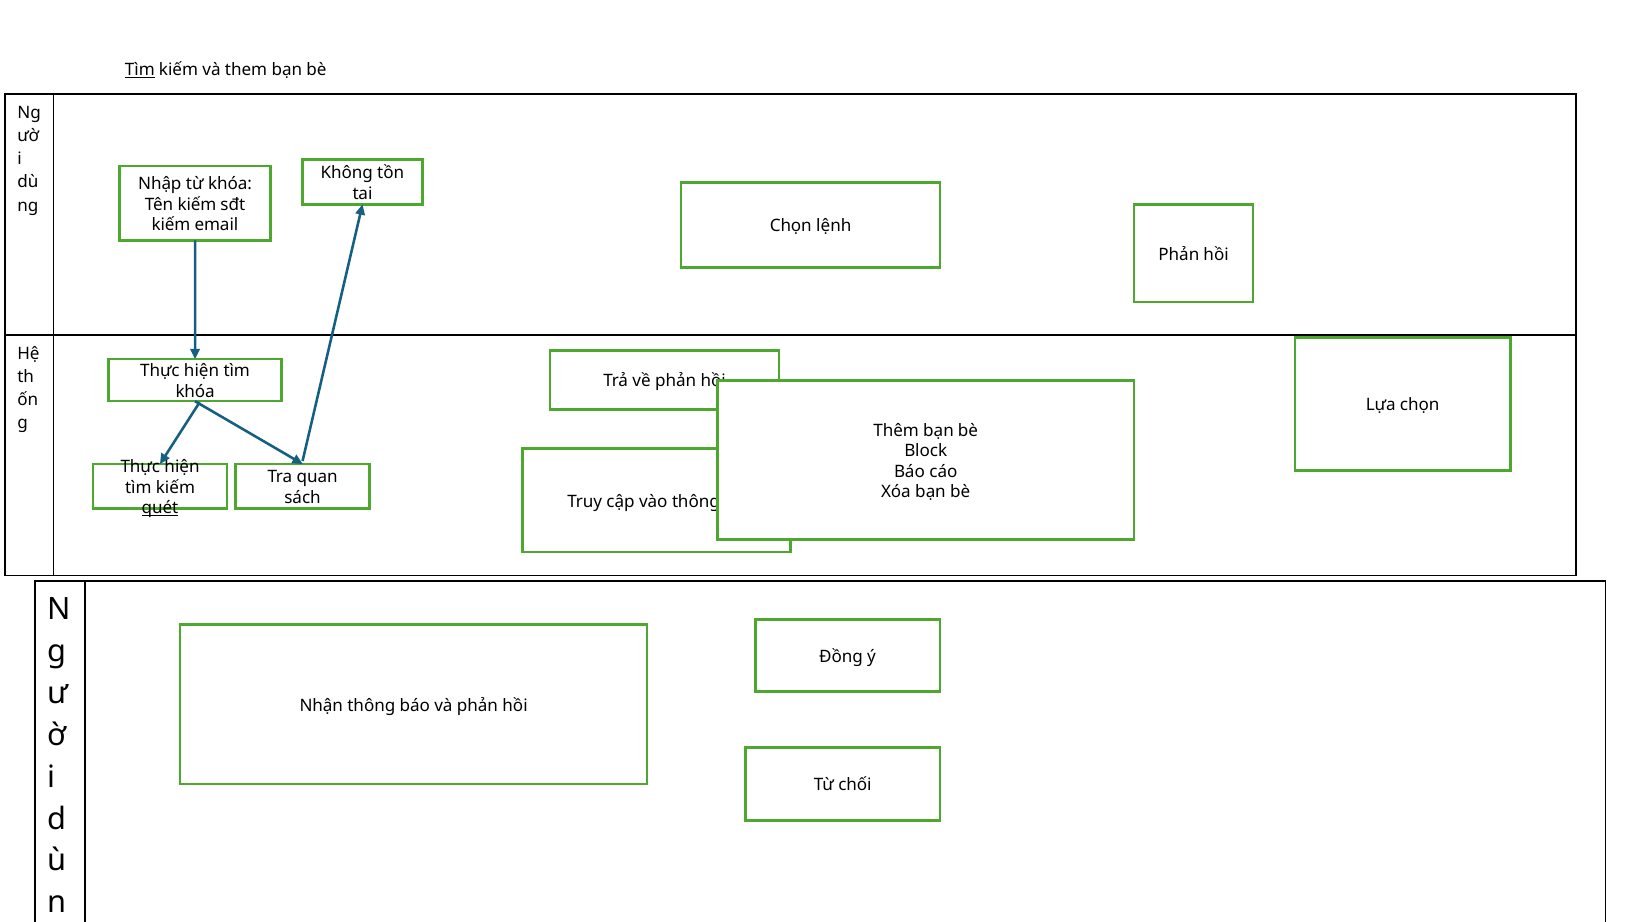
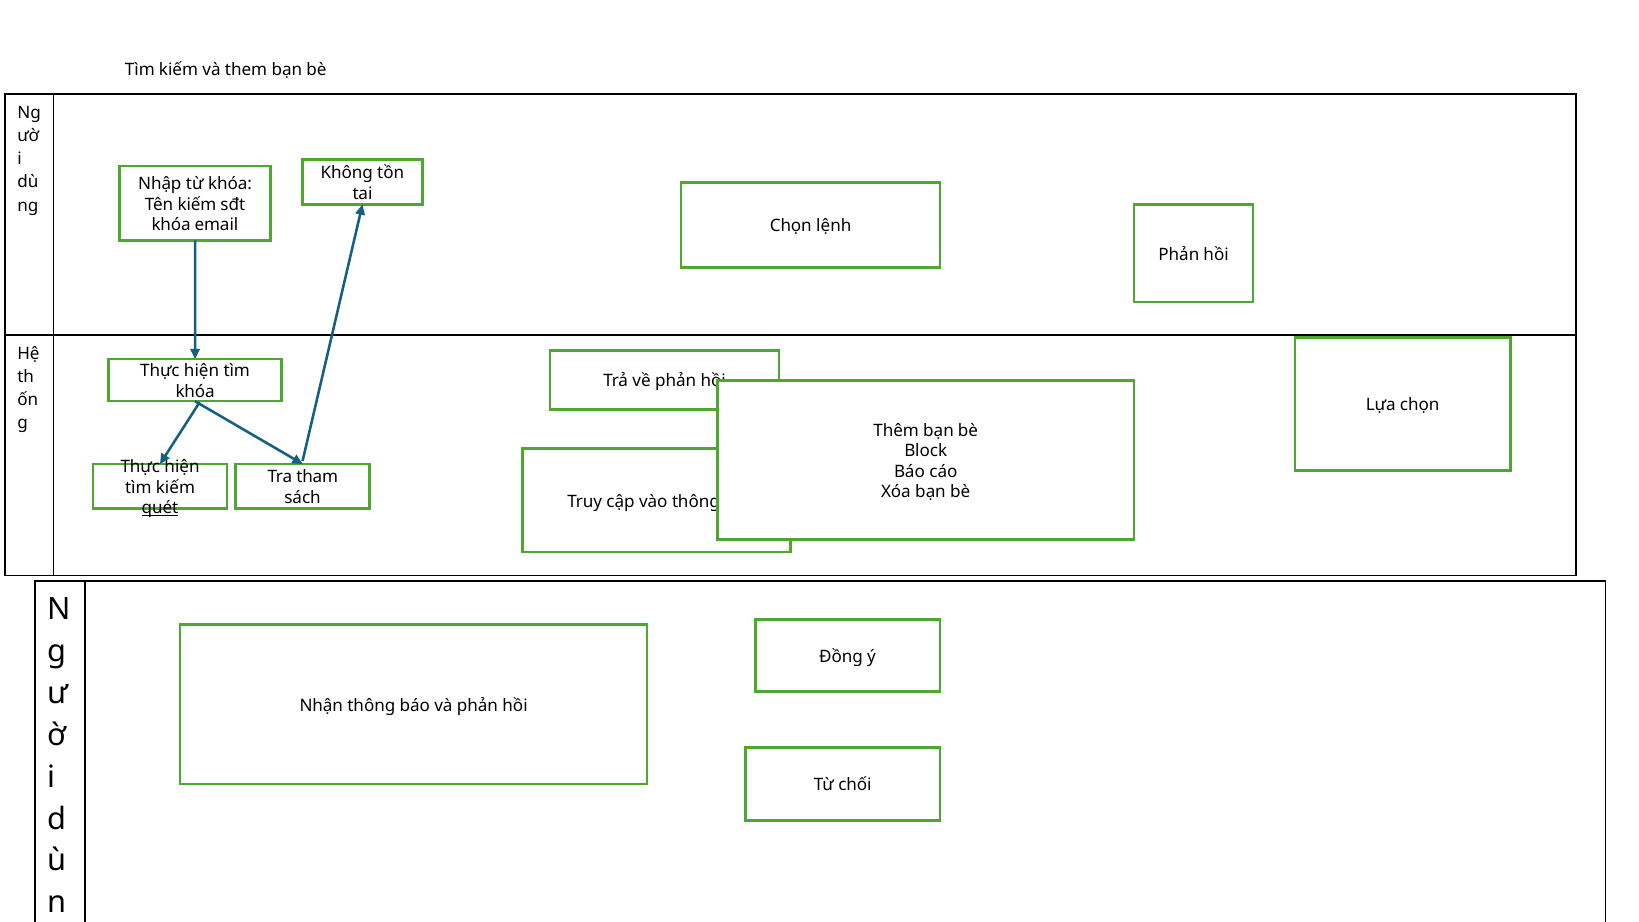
Tìm at (140, 70) underline: present -> none
kiếm at (171, 225): kiếm -> khóa
quan: quan -> tham
